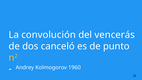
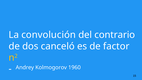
vencerás: vencerás -> contrario
punto: punto -> factor
